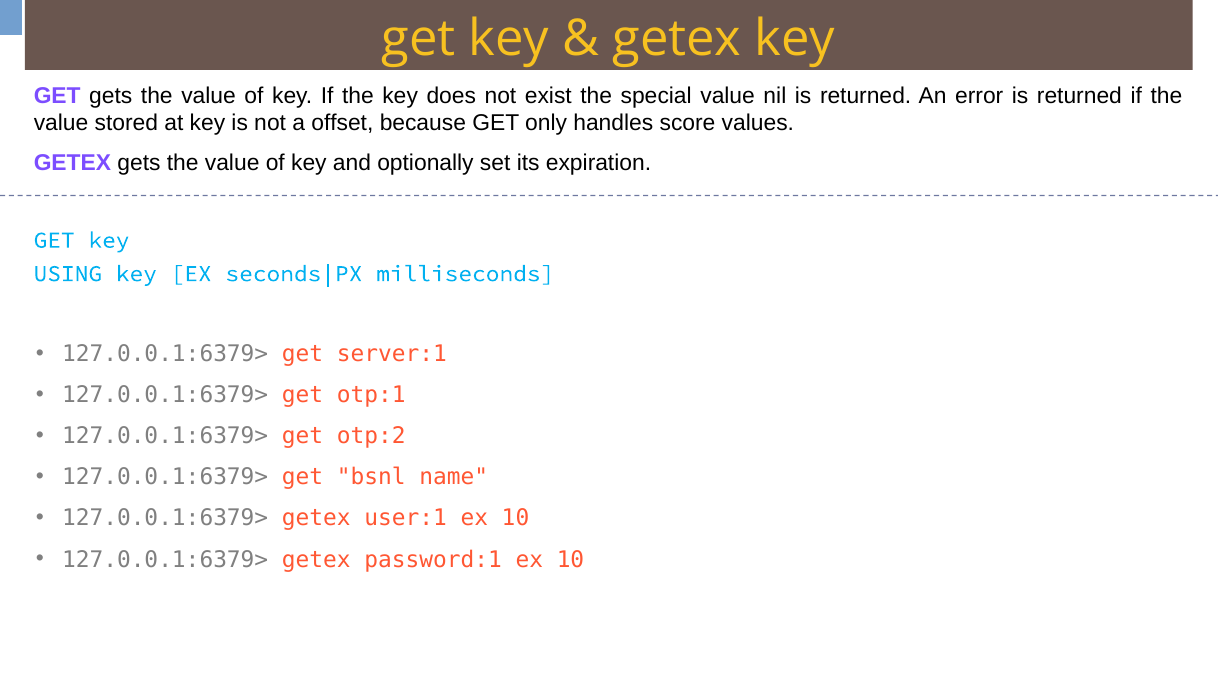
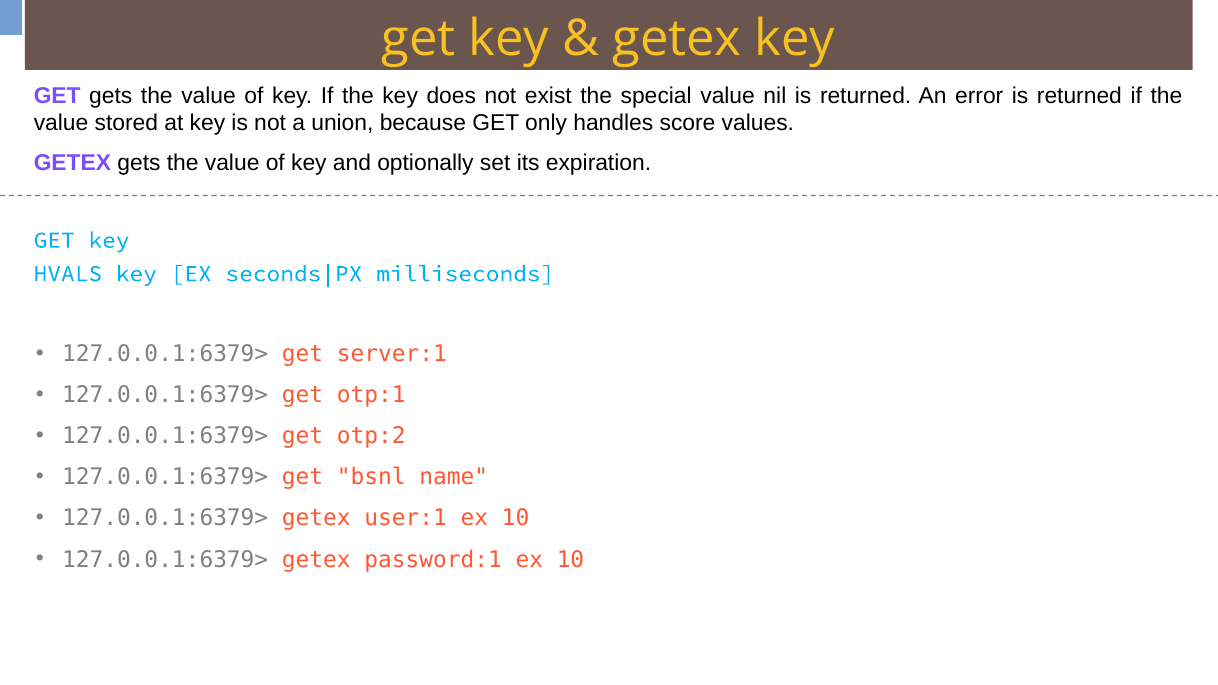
offset: offset -> union
USING: USING -> HVALS
